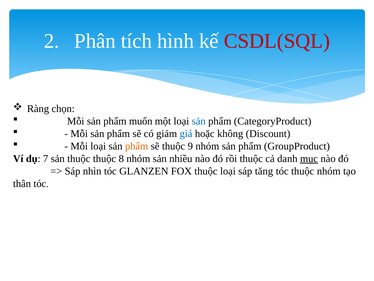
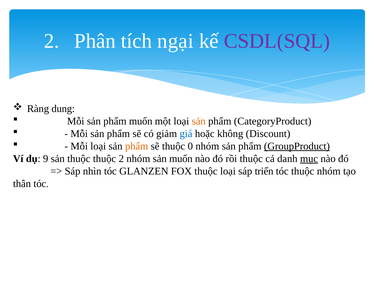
hình: hình -> ngại
CSDL(SQL colour: red -> purple
chọn: chọn -> dung
sản at (199, 121) colour: blue -> orange
9: 9 -> 0
GroupProduct underline: none -> present
7: 7 -> 9
thuộc 8: 8 -> 2
sản nhiều: nhiều -> muốn
tăng: tăng -> triển
